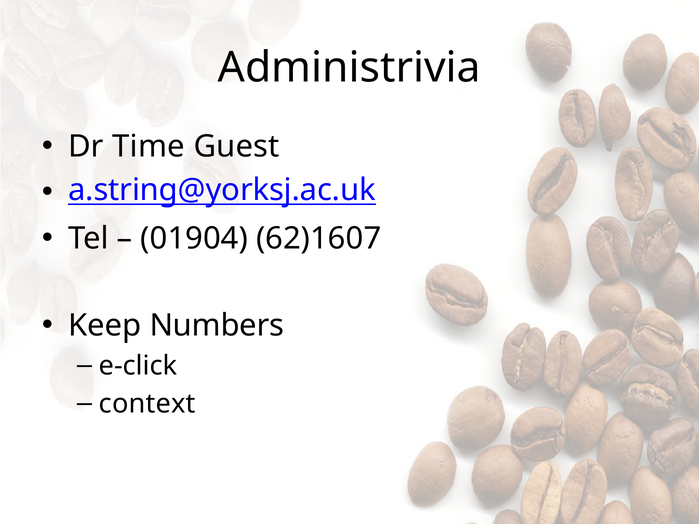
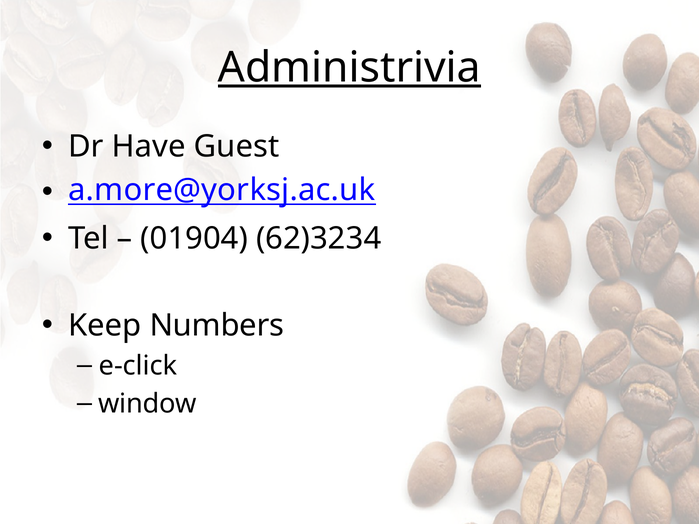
Administrivia underline: none -> present
Time: Time -> Have
a.string@yorksj.ac.uk: a.string@yorksj.ac.uk -> a.more@yorksj.ac.uk
62)1607: 62)1607 -> 62)3234
context: context -> window
